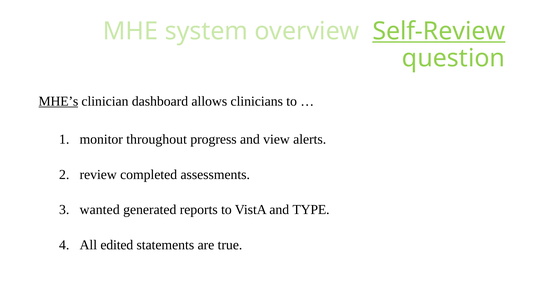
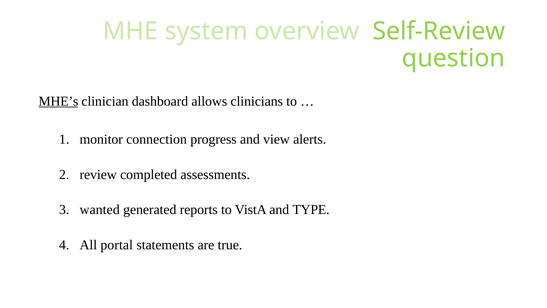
Self-Review underline: present -> none
throughout: throughout -> connection
edited: edited -> portal
